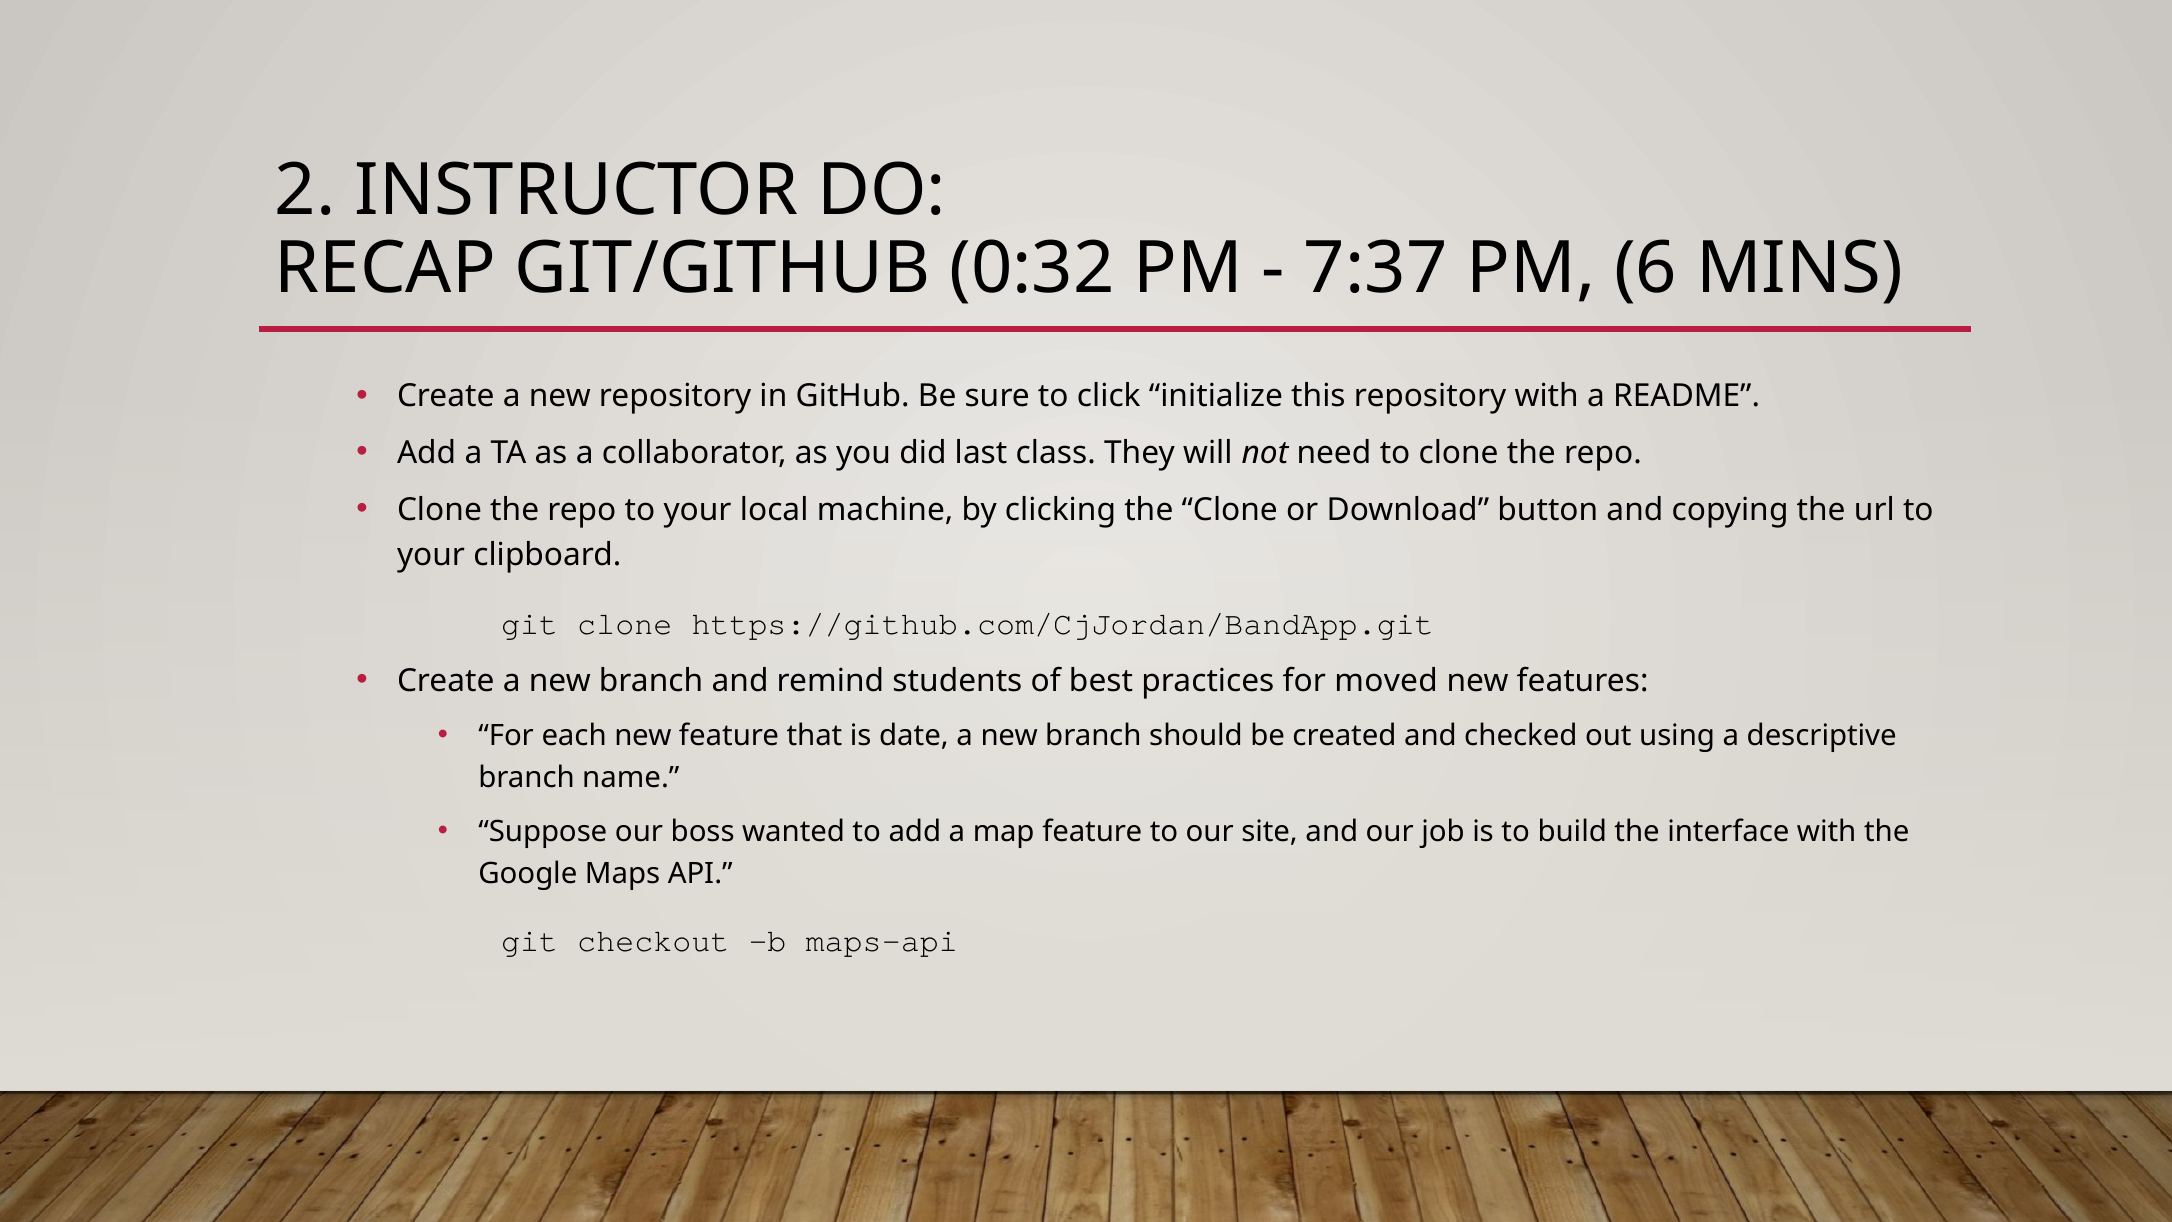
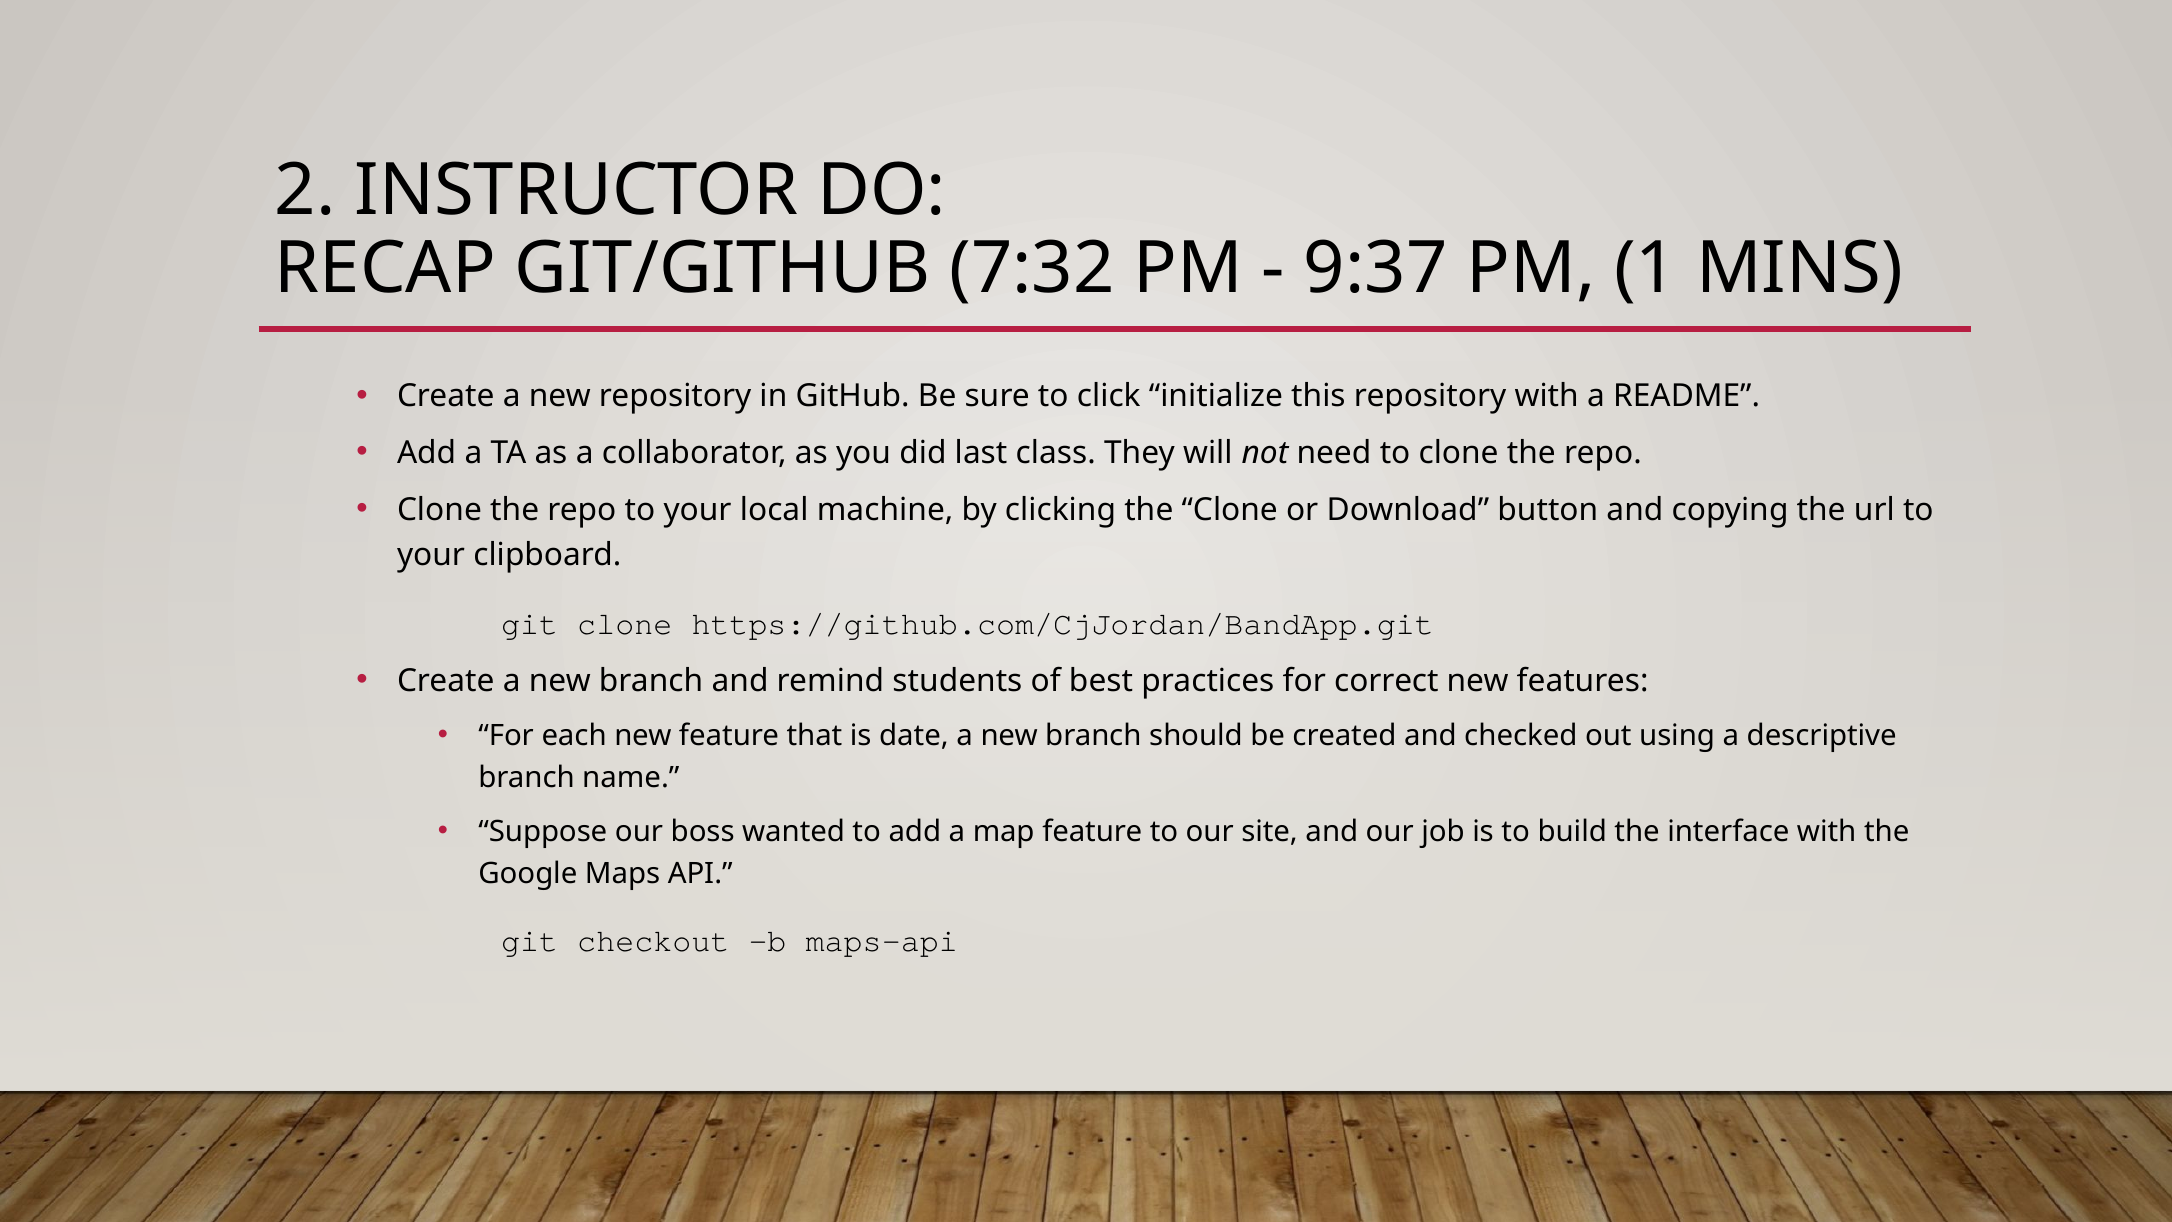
0:32: 0:32 -> 7:32
7:37: 7:37 -> 9:37
6: 6 -> 1
moved: moved -> correct
